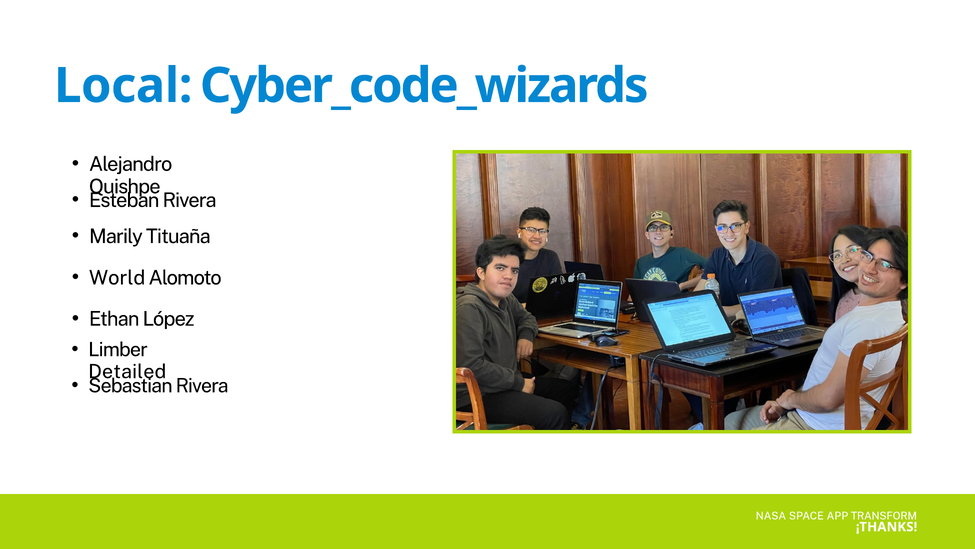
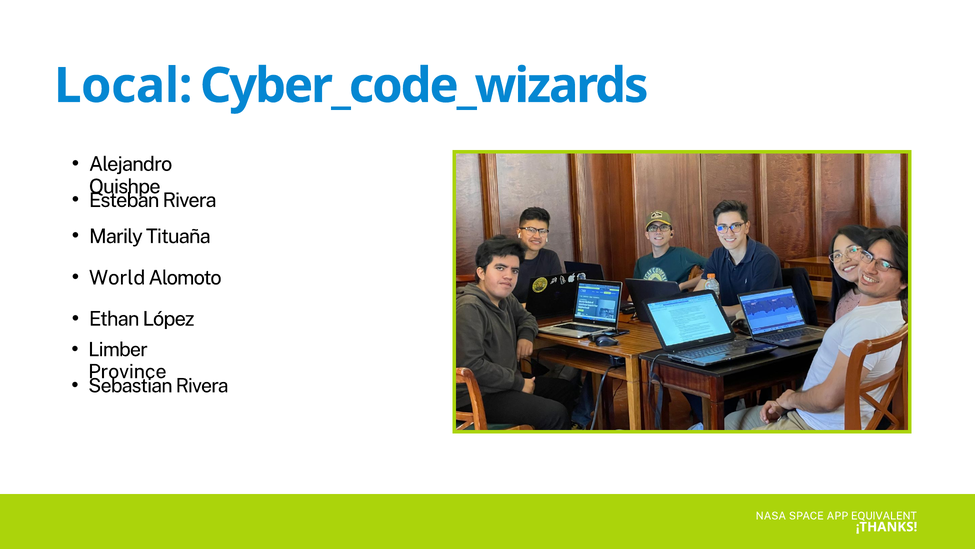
Detailed: Detailed -> Province
TRANSFORM: TRANSFORM -> EQUIVALENT
